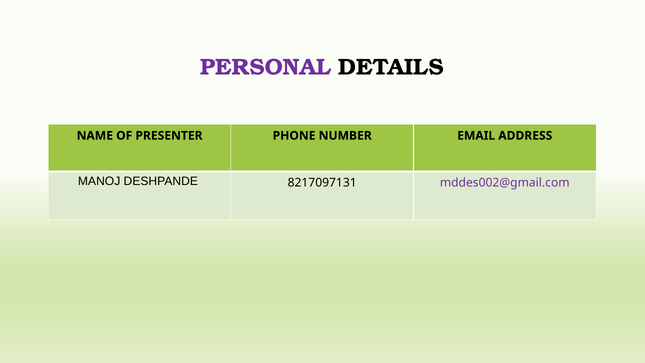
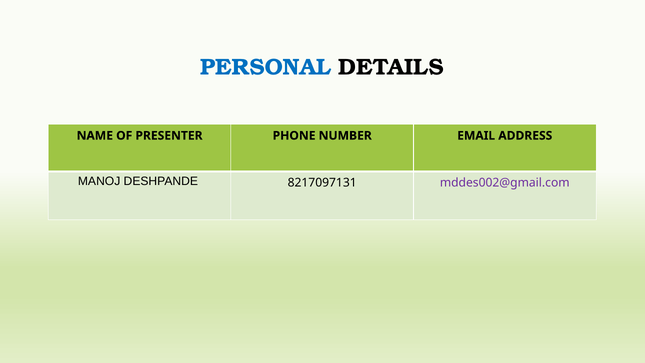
PERSONAL colour: purple -> blue
